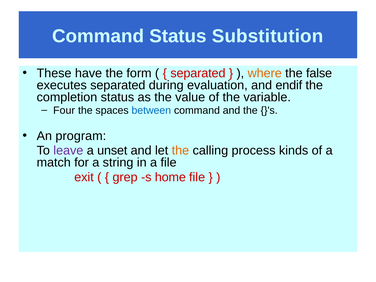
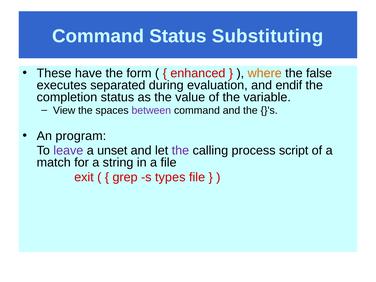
Substitution: Substitution -> Substituting
separated at (198, 73): separated -> enhanced
Four: Four -> View
between colour: blue -> purple
the at (180, 151) colour: orange -> purple
kinds: kinds -> script
home: home -> types
